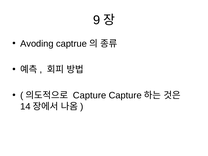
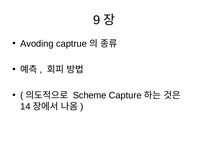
Capture at (90, 95): Capture -> Scheme
